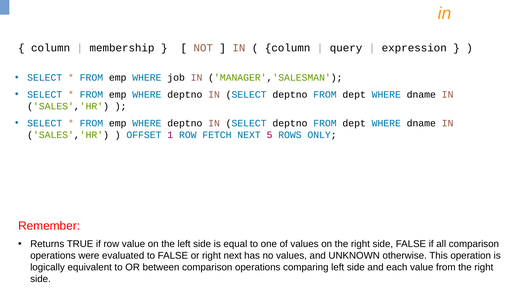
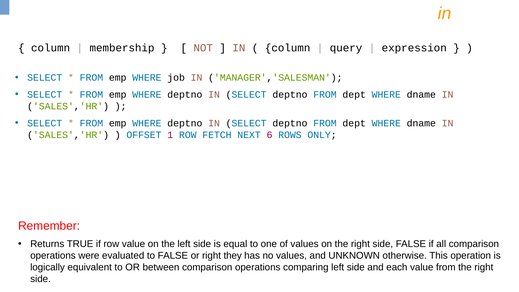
5: 5 -> 6
right next: next -> they
